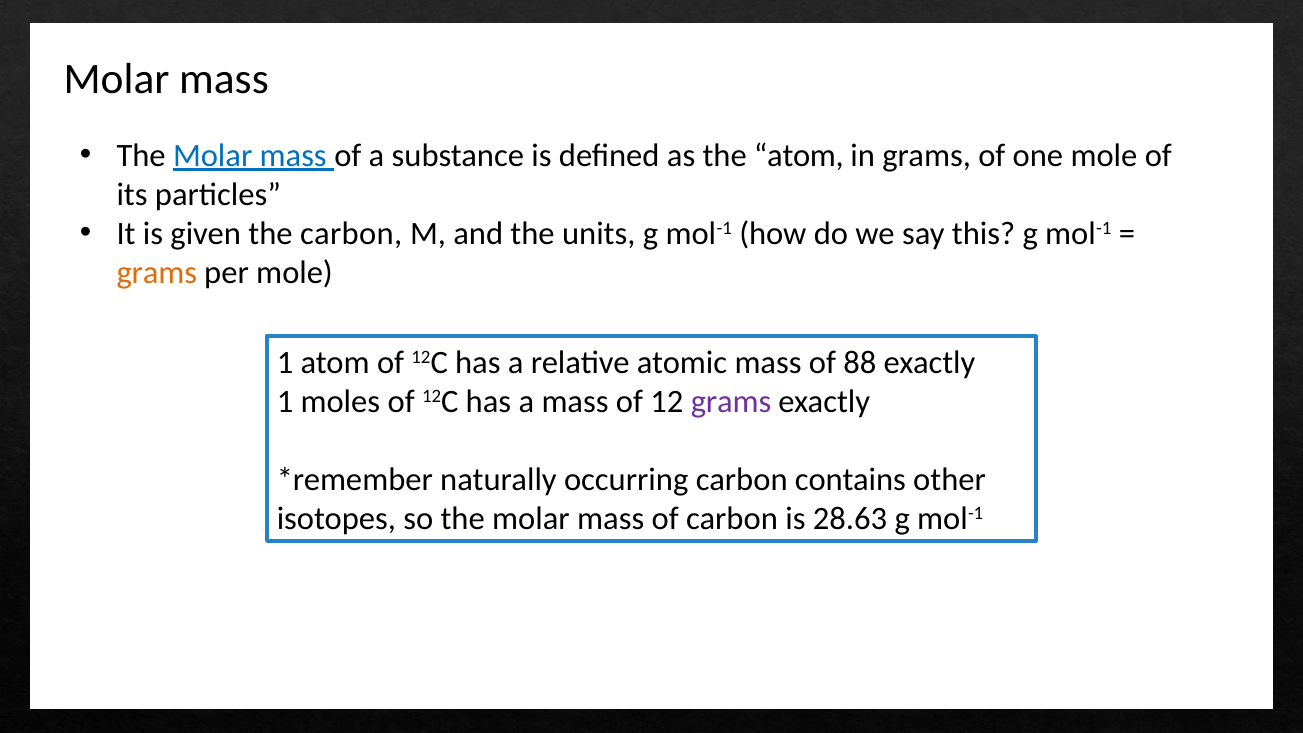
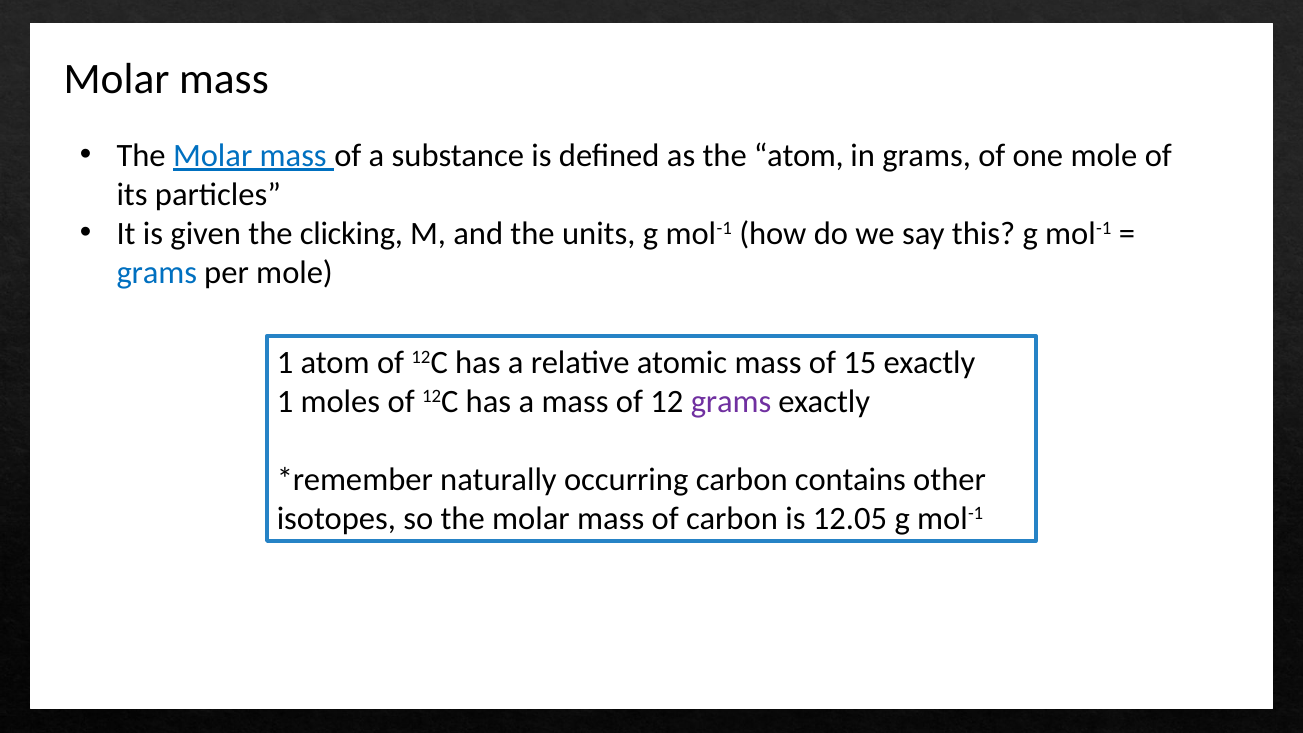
the carbon: carbon -> clicking
grams at (157, 273) colour: orange -> blue
88: 88 -> 15
28.63: 28.63 -> 12.05
